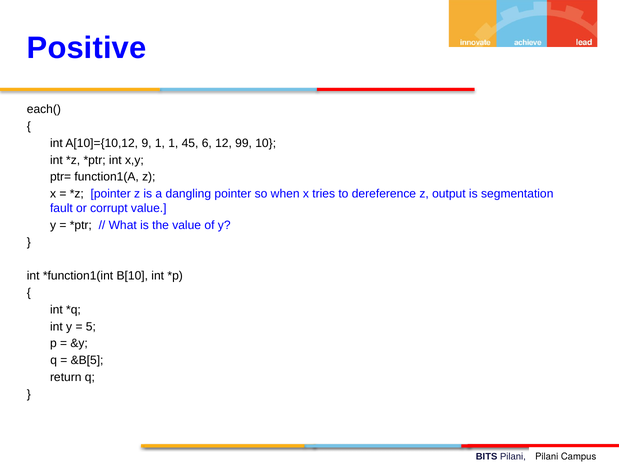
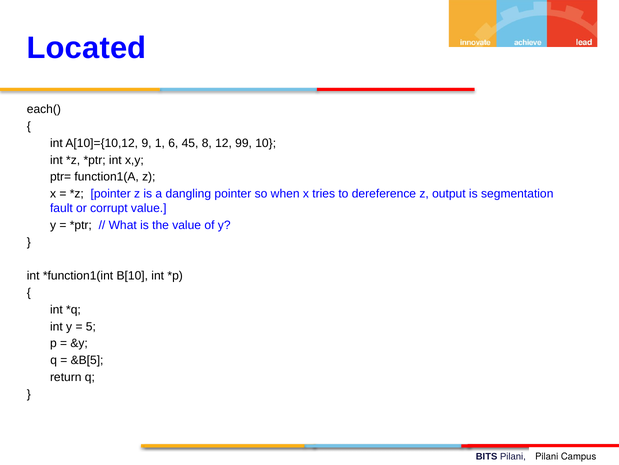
Positive: Positive -> Located
1 1: 1 -> 6
6: 6 -> 8
